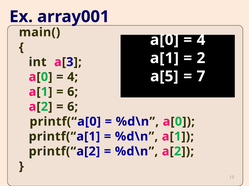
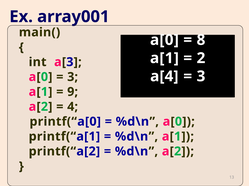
4 at (201, 40): 4 -> 8
a[5: a[5 -> a[4
7 at (201, 77): 7 -> 3
4 at (73, 77): 4 -> 3
6 at (73, 92): 6 -> 9
6 at (73, 107): 6 -> 4
